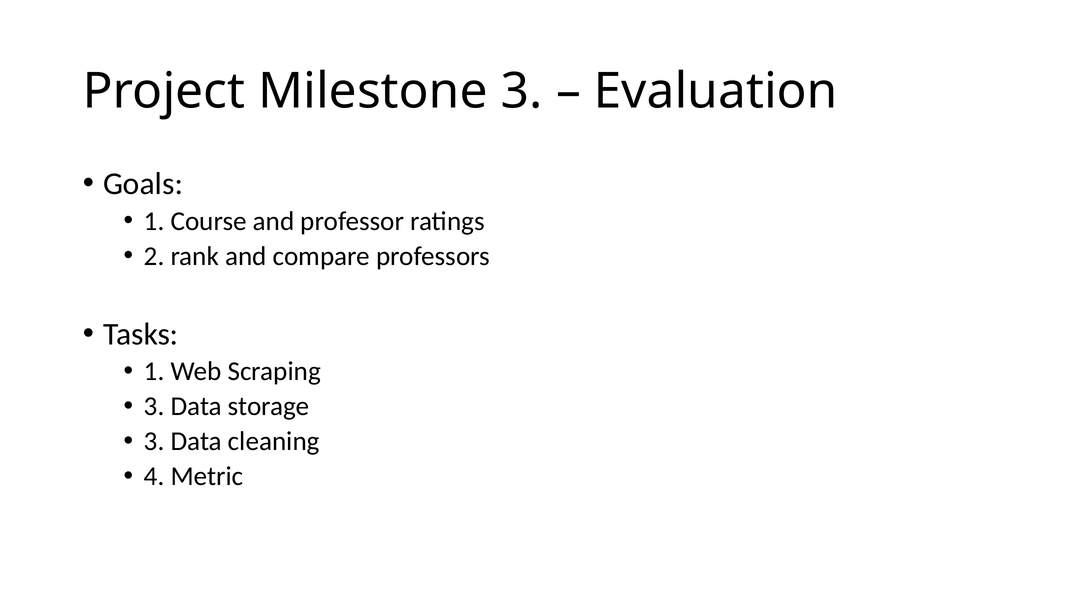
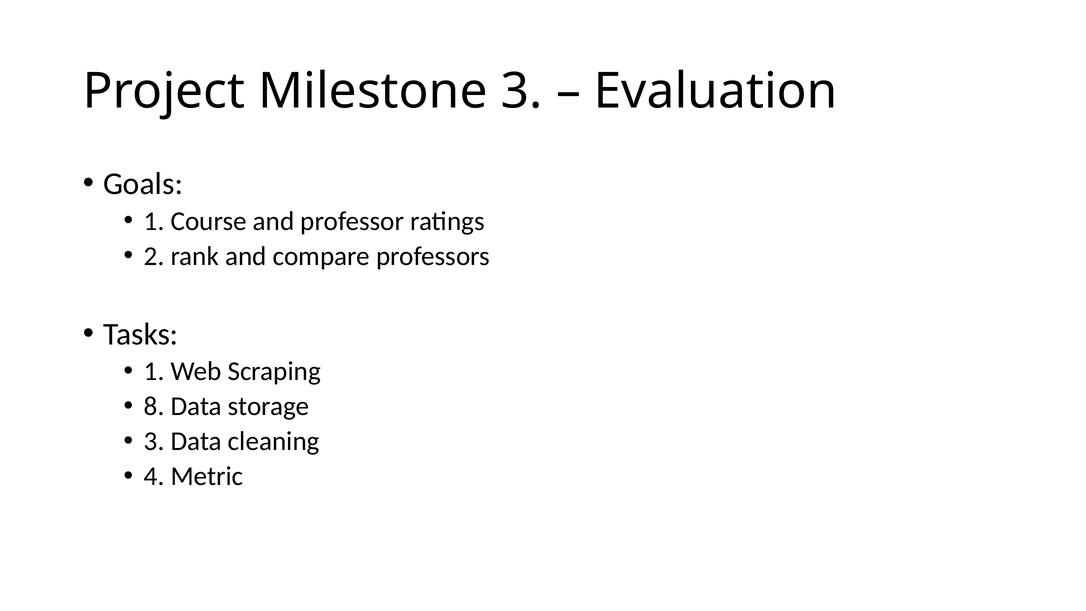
3 at (154, 406): 3 -> 8
